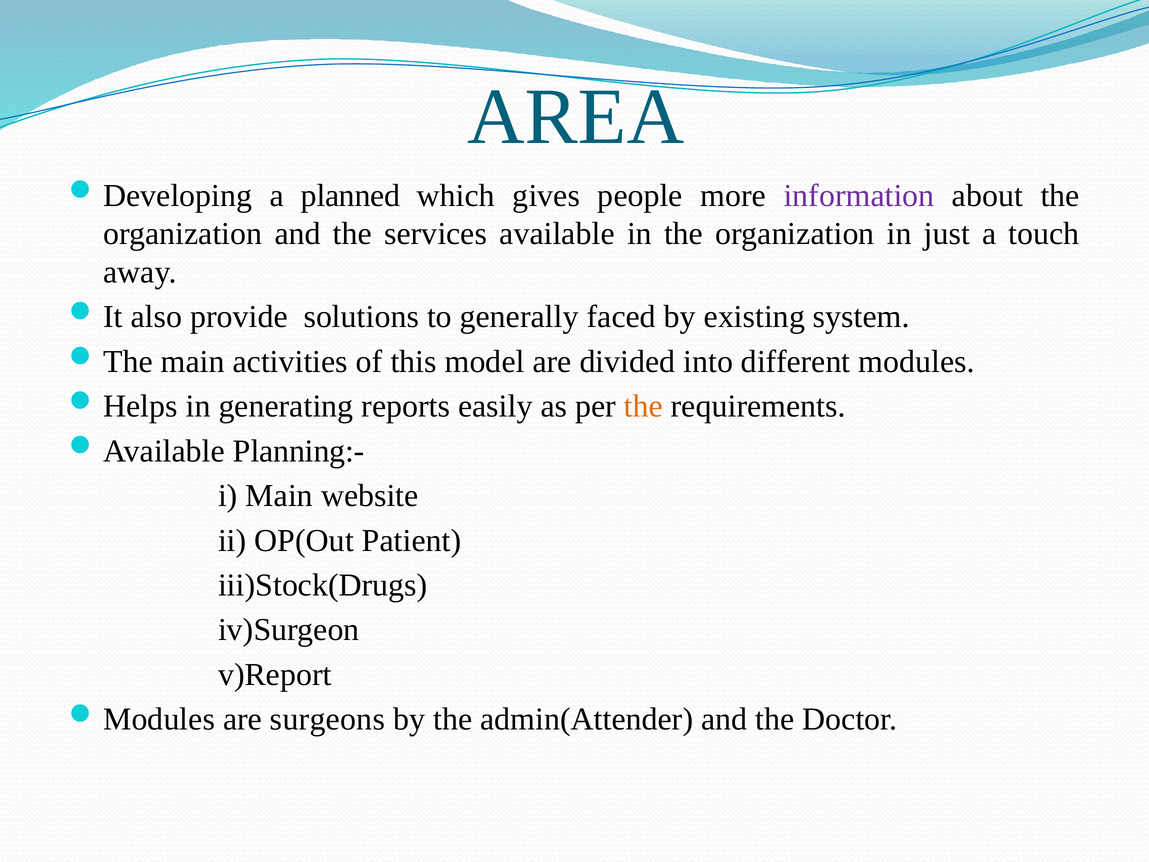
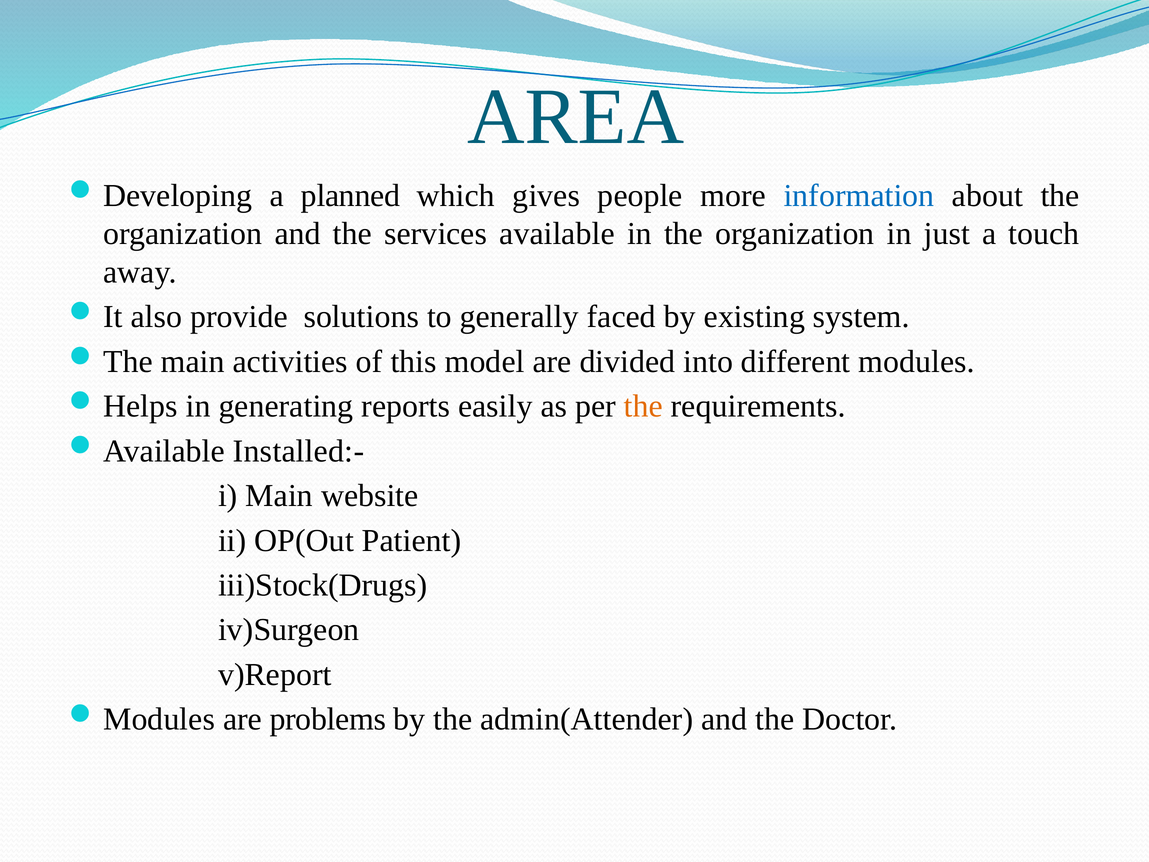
information colour: purple -> blue
Planning:-: Planning:- -> Installed:-
surgeons: surgeons -> problems
